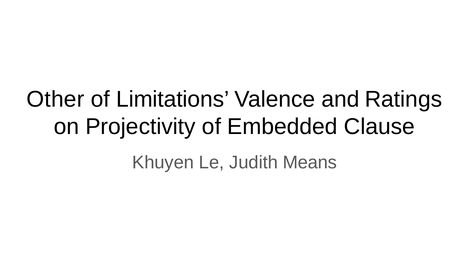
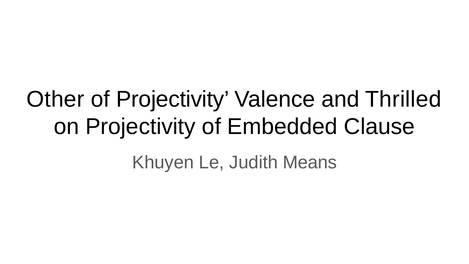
of Limitations: Limitations -> Projectivity
Ratings: Ratings -> Thrilled
